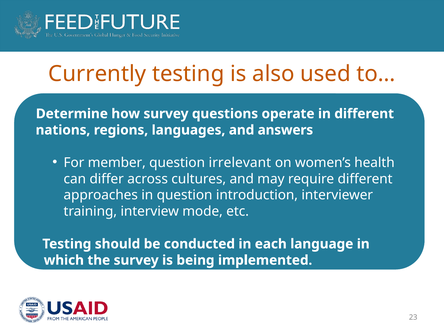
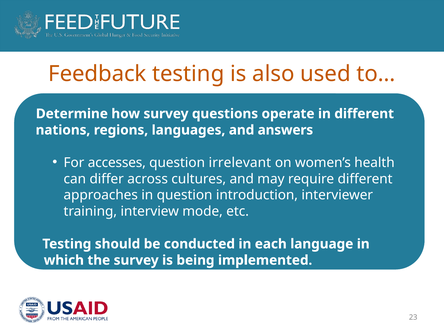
Currently: Currently -> Feedback
member: member -> accesses
